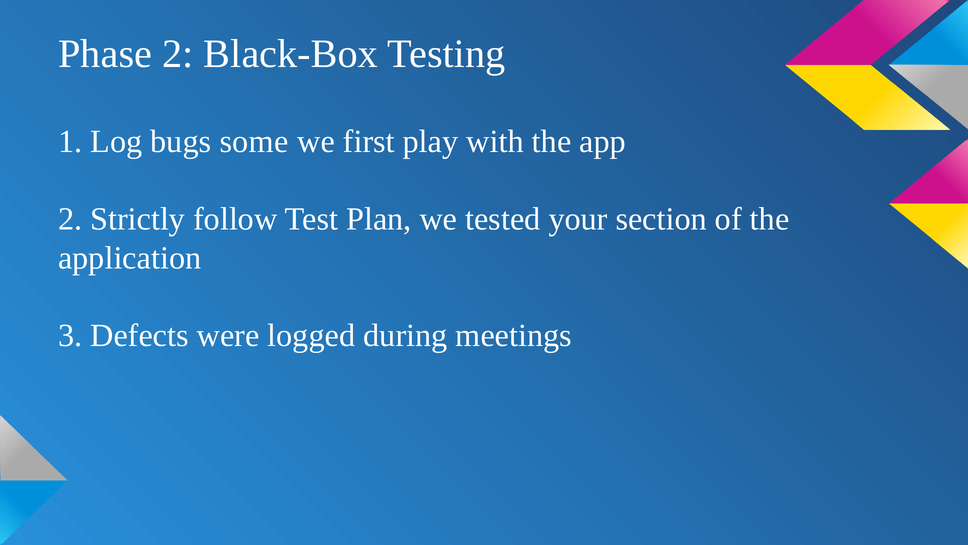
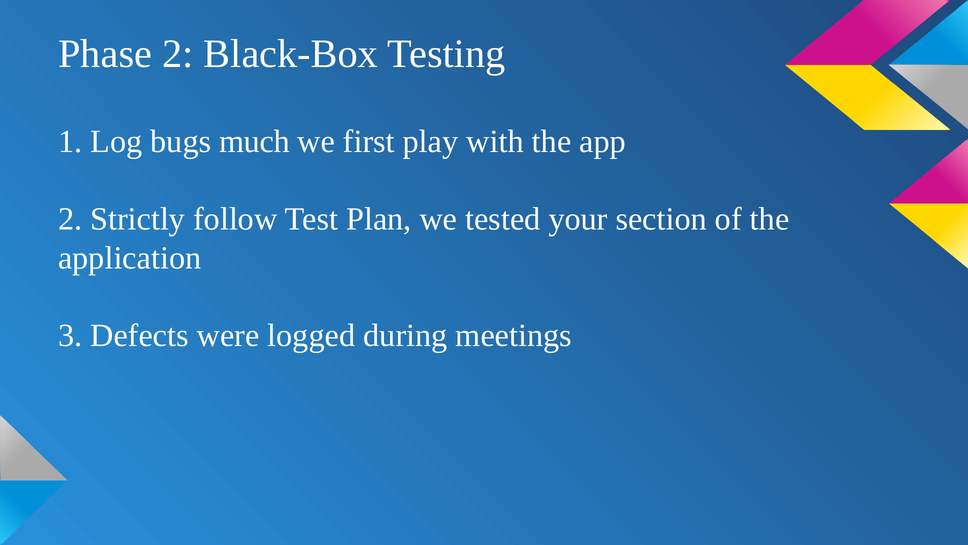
some: some -> much
